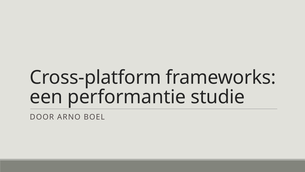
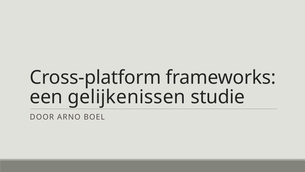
performantie: performantie -> gelijkenissen
